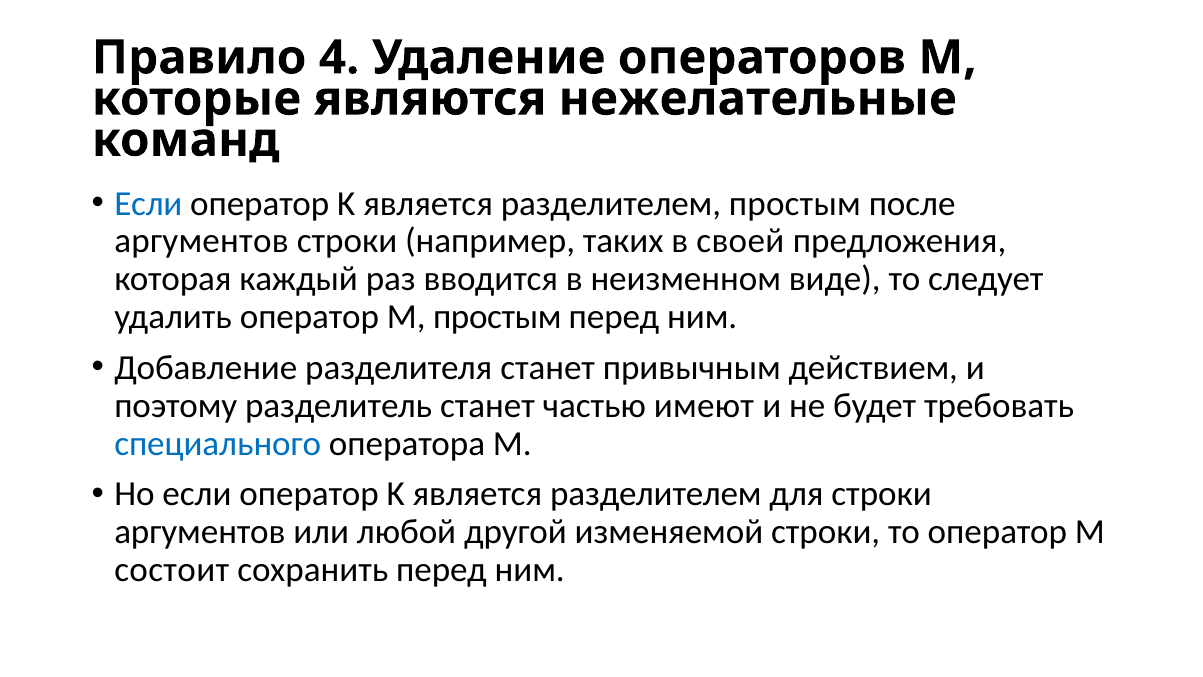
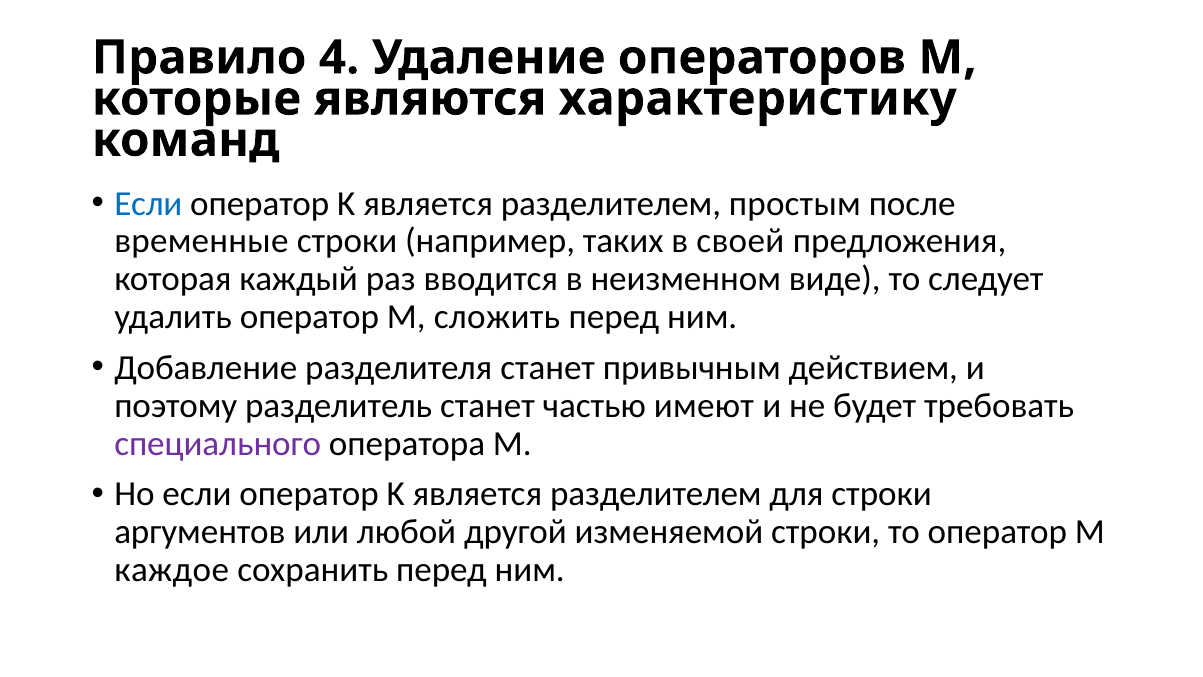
нежелательные: нежелательные -> характеристику
аргументов at (201, 241): аргументов -> временные
M простым: простым -> сложить
специального colour: blue -> purple
состоит: состоит -> каждое
